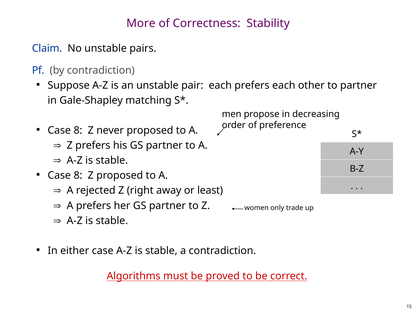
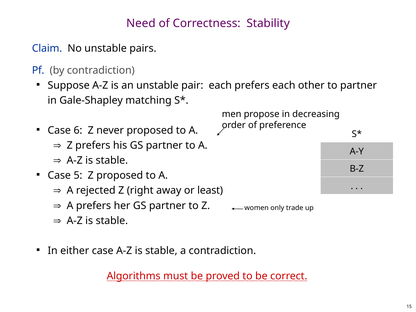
More: More -> Need
8 at (78, 130): 8 -> 6
8 at (78, 176): 8 -> 5
